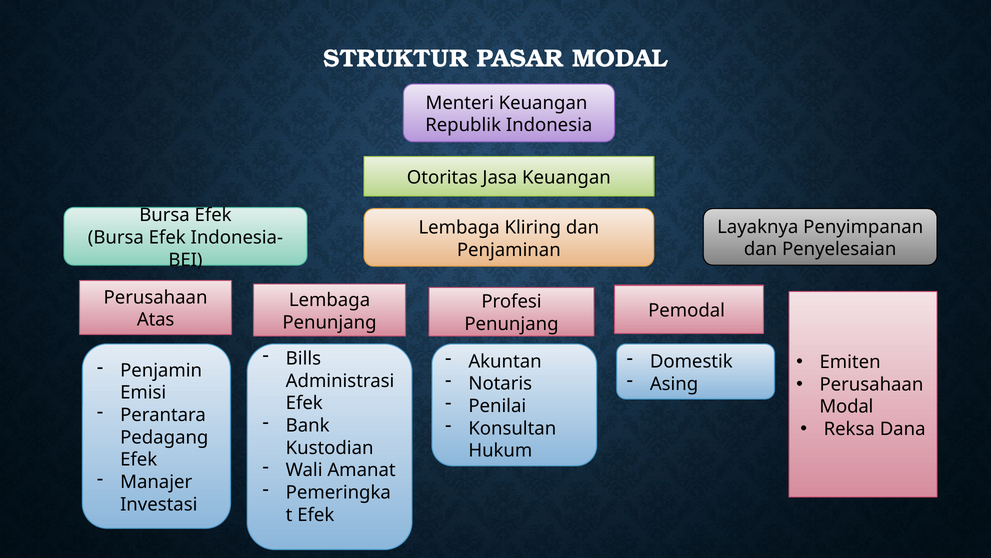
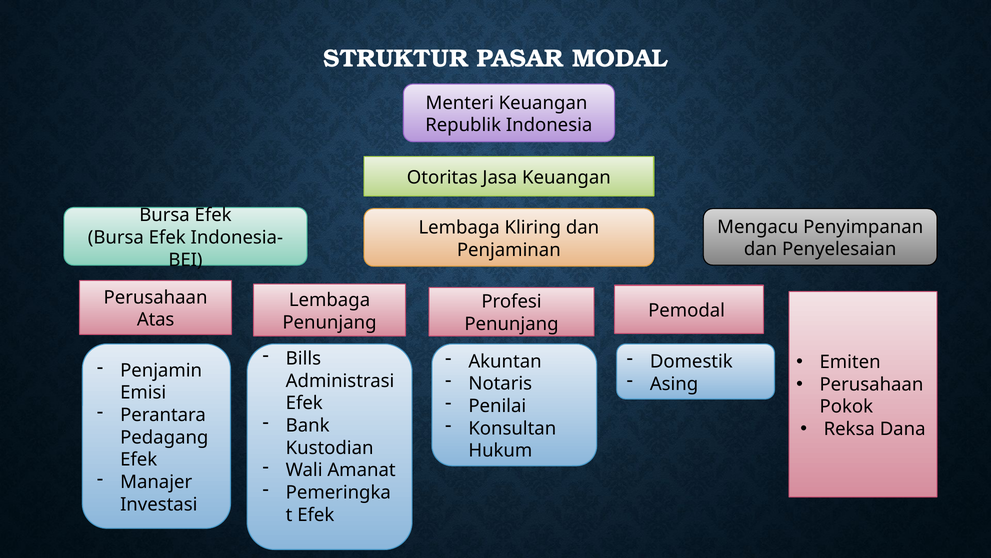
Layaknya: Layaknya -> Mengacu
Modal at (846, 406): Modal -> Pokok
